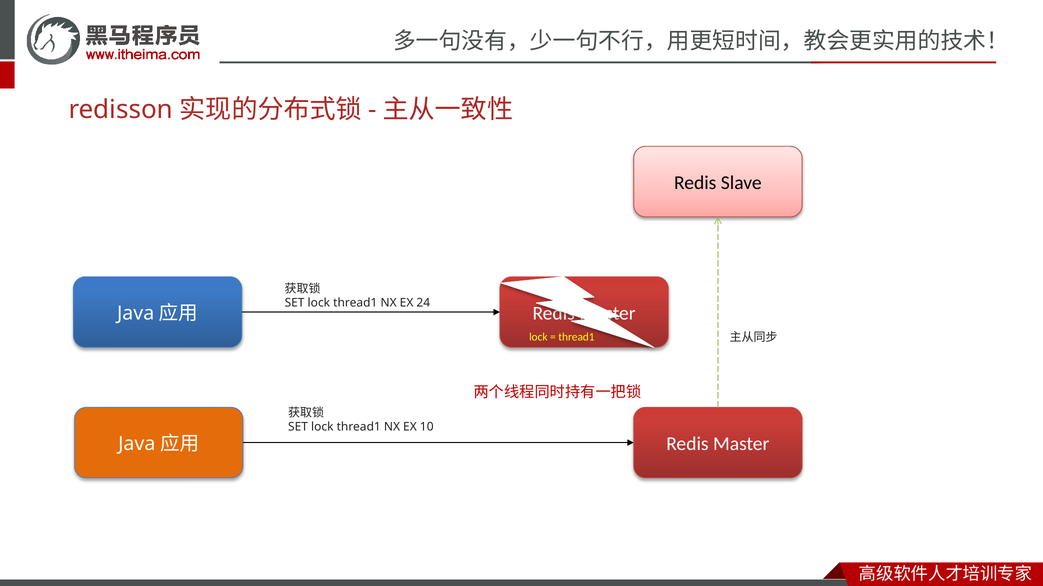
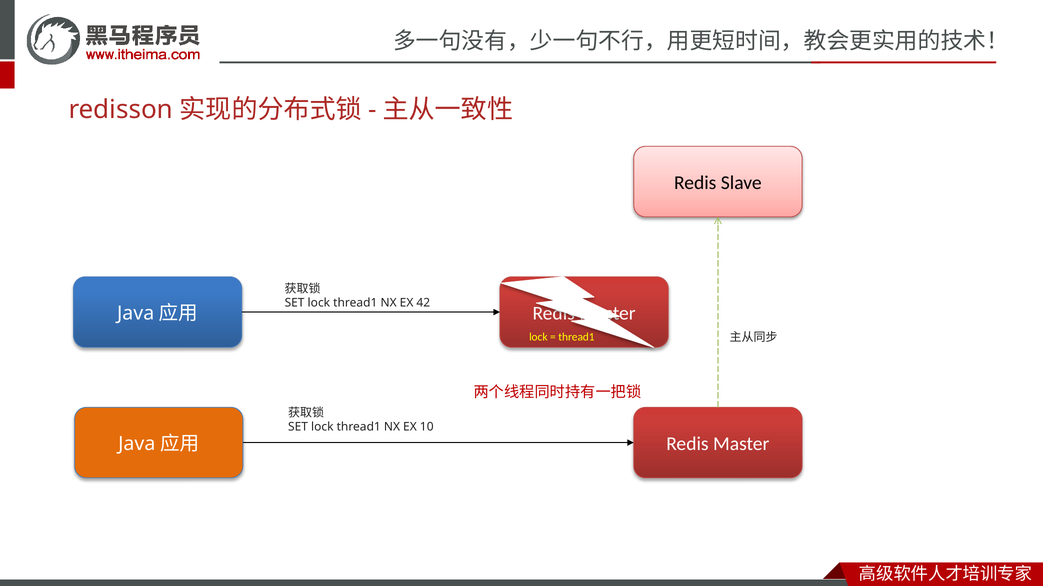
24: 24 -> 42
